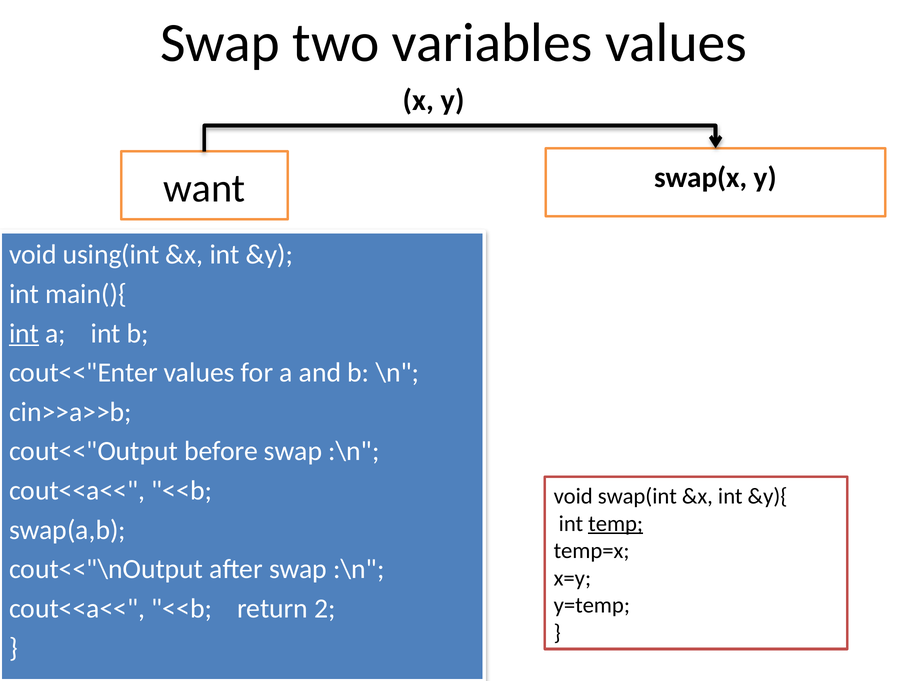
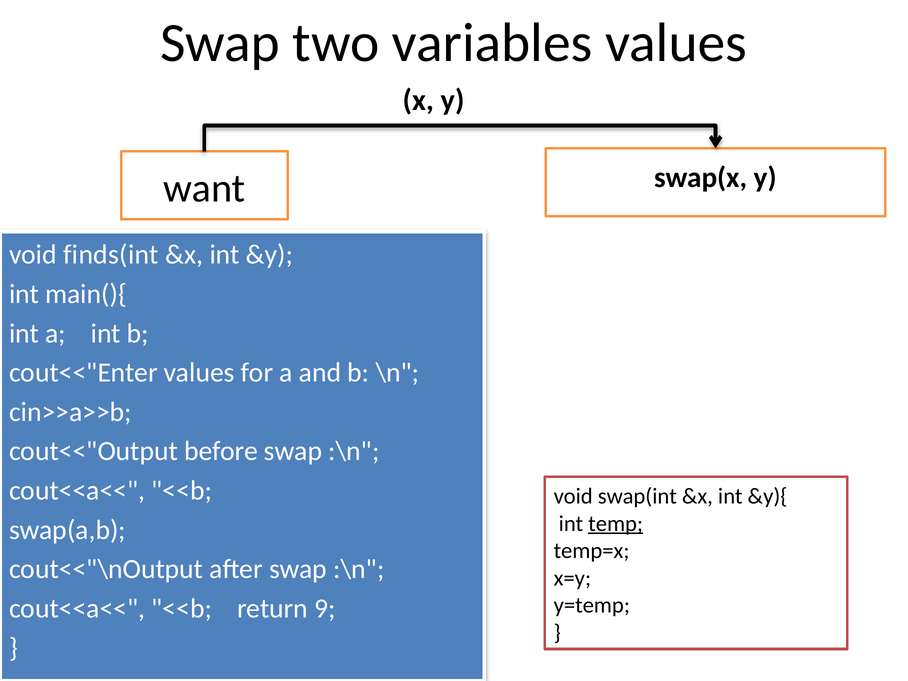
using(int: using(int -> finds(int
int at (24, 333) underline: present -> none
2: 2 -> 9
